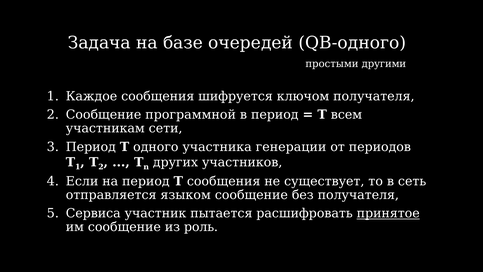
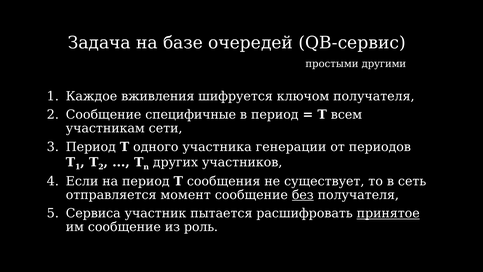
QB-одного: QB-одного -> QB-сервис
Каждое сообщения: сообщения -> вживления
программной: программной -> специфичные
языком: языком -> момент
без underline: none -> present
